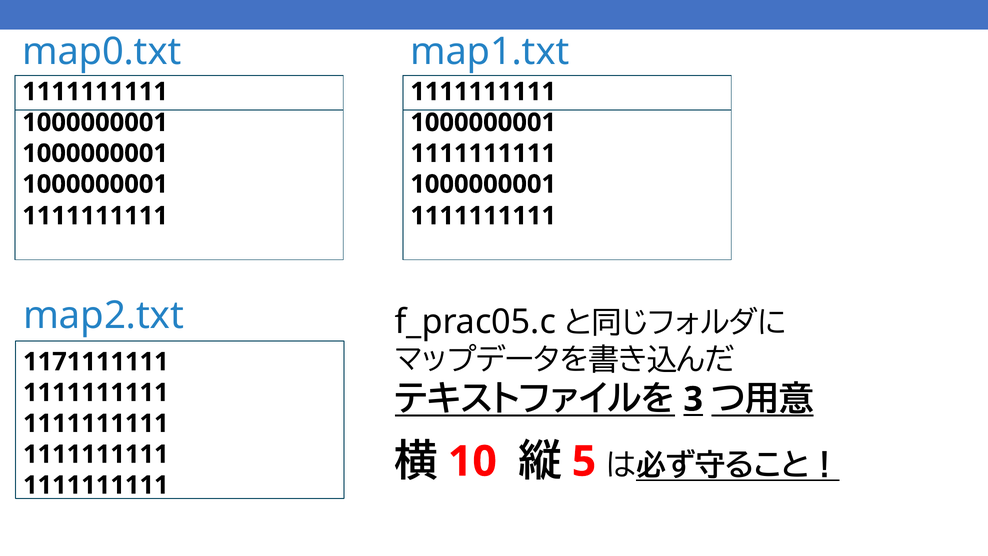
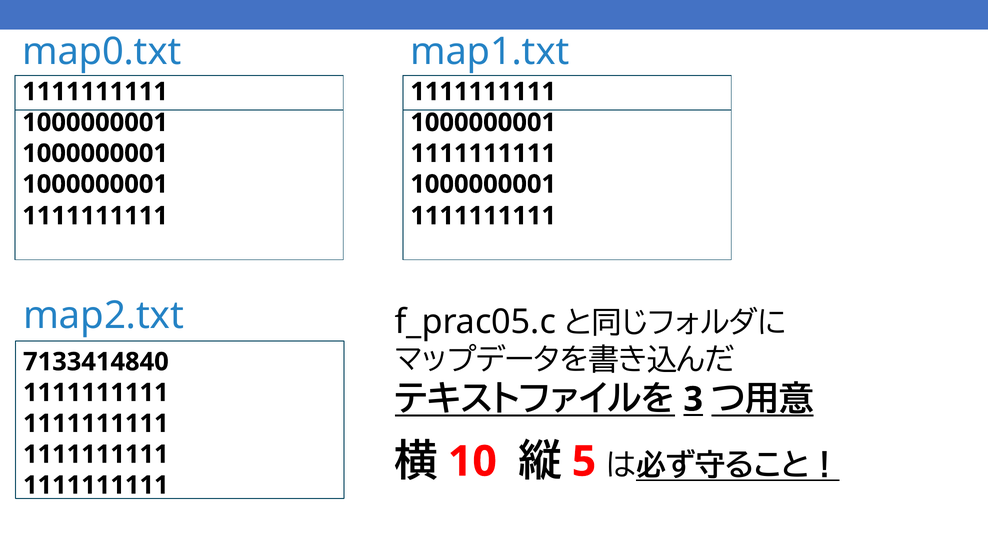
1171111111: 1171111111 -> 7133414840
